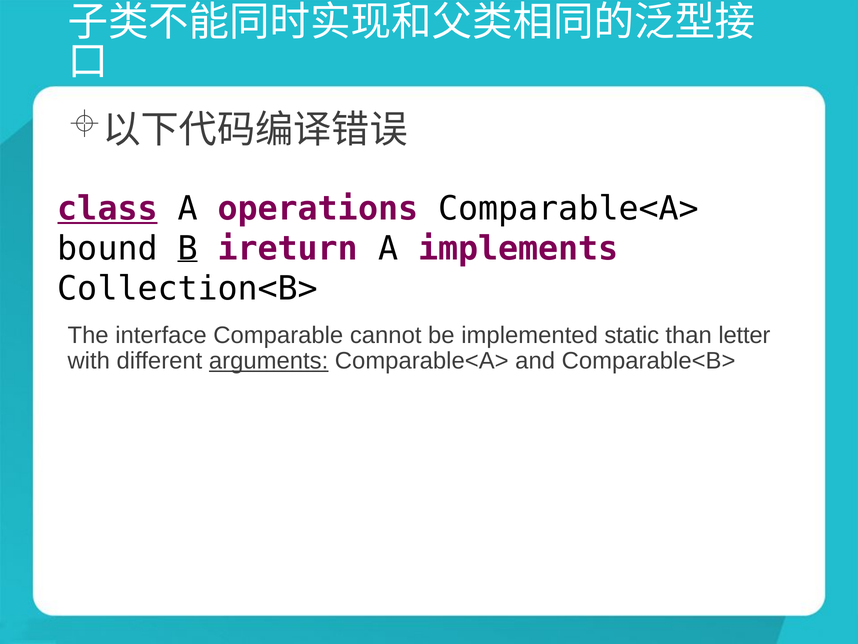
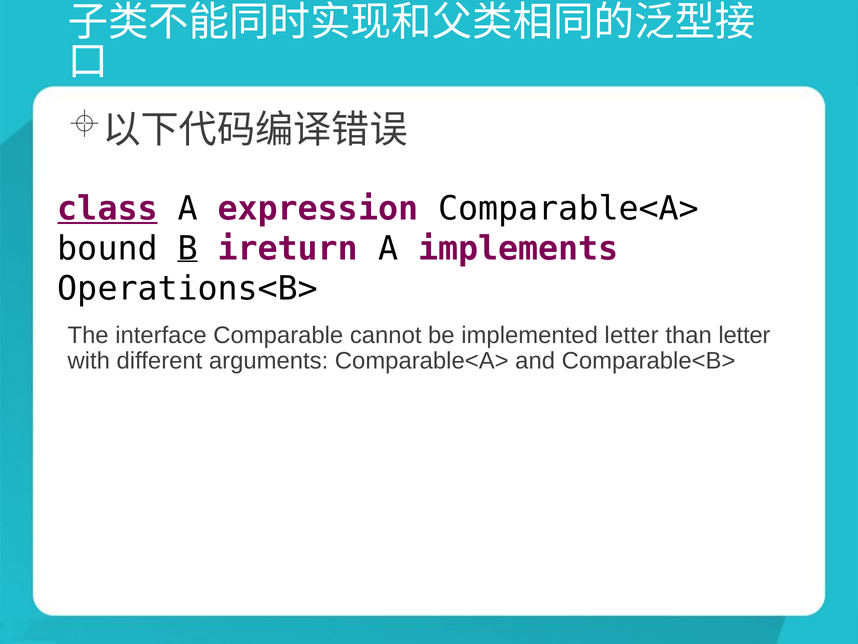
operations: operations -> expression
Collection<B>: Collection<B> -> Operations<B>
implemented static: static -> letter
arguments underline: present -> none
